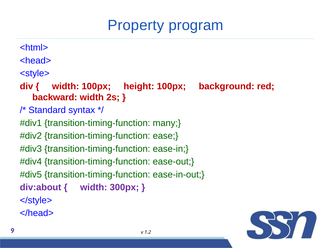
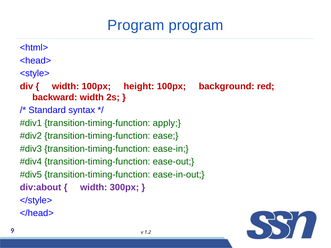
Property at (136, 25): Property -> Program
many: many -> apply
